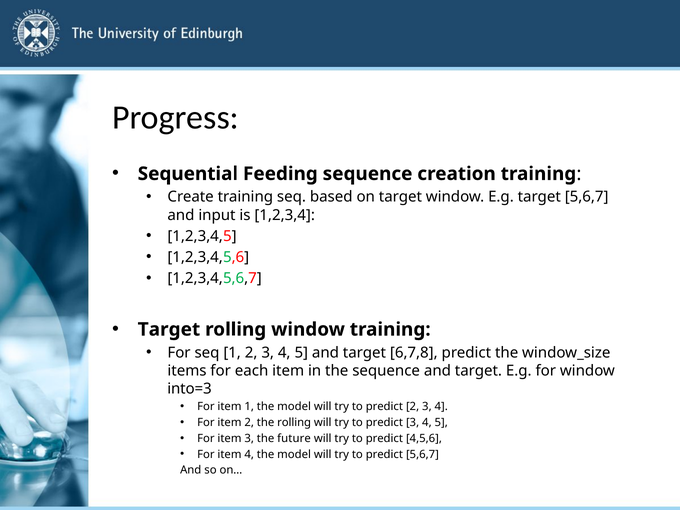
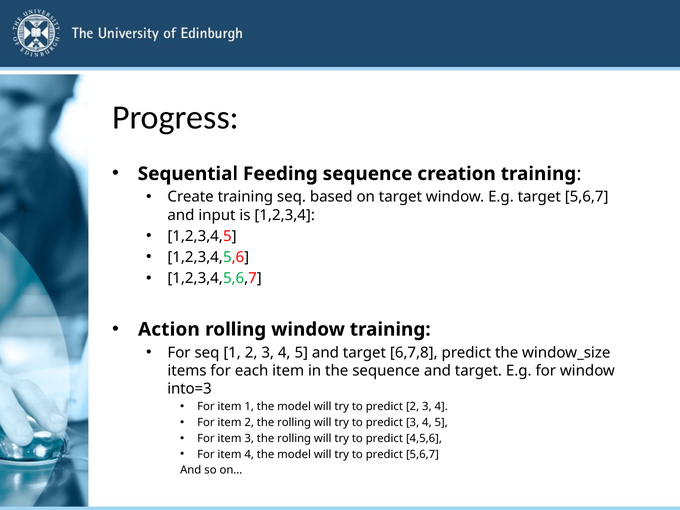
Target at (169, 329): Target -> Action
3 the future: future -> rolling
